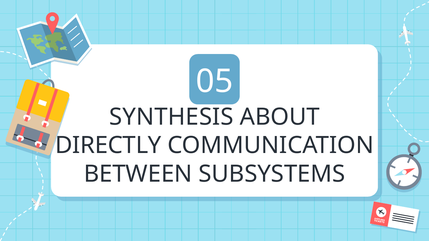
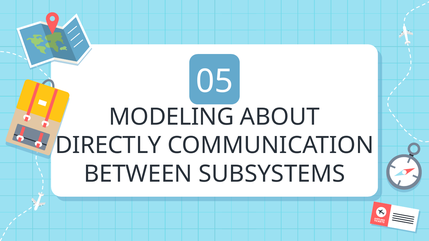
SYNTHESIS: SYNTHESIS -> MODELING
